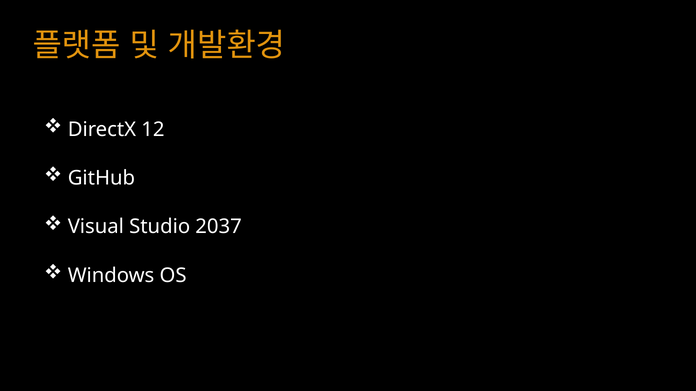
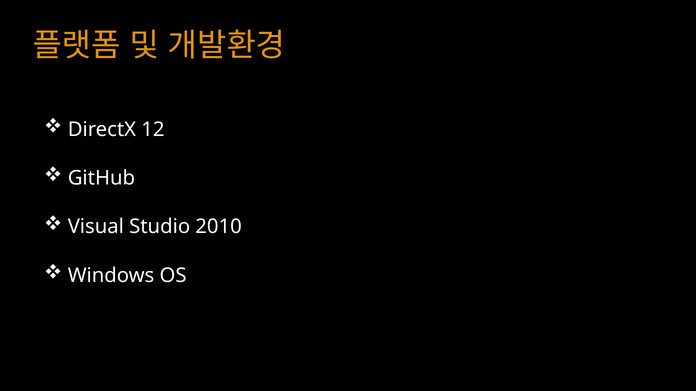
2037: 2037 -> 2010
